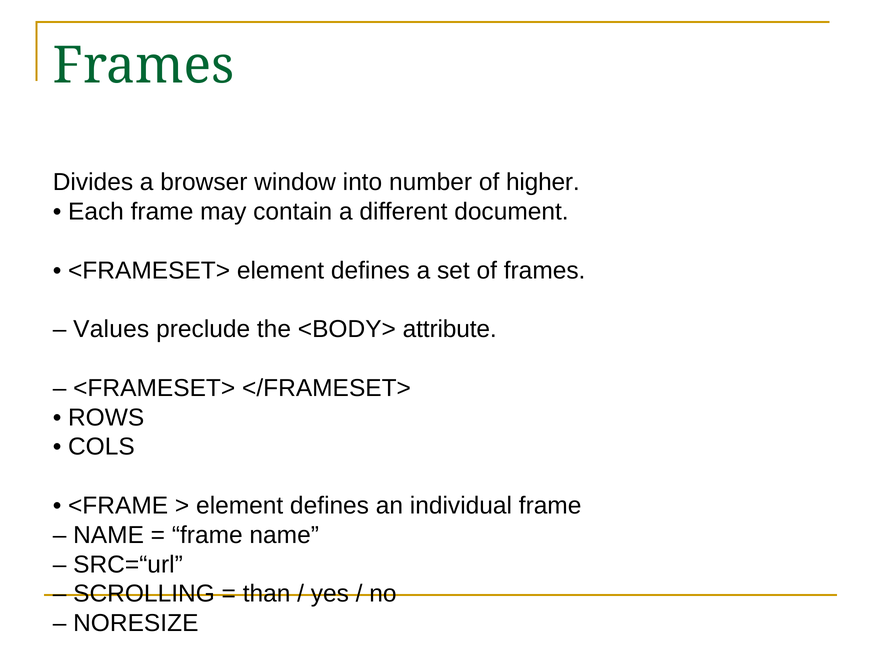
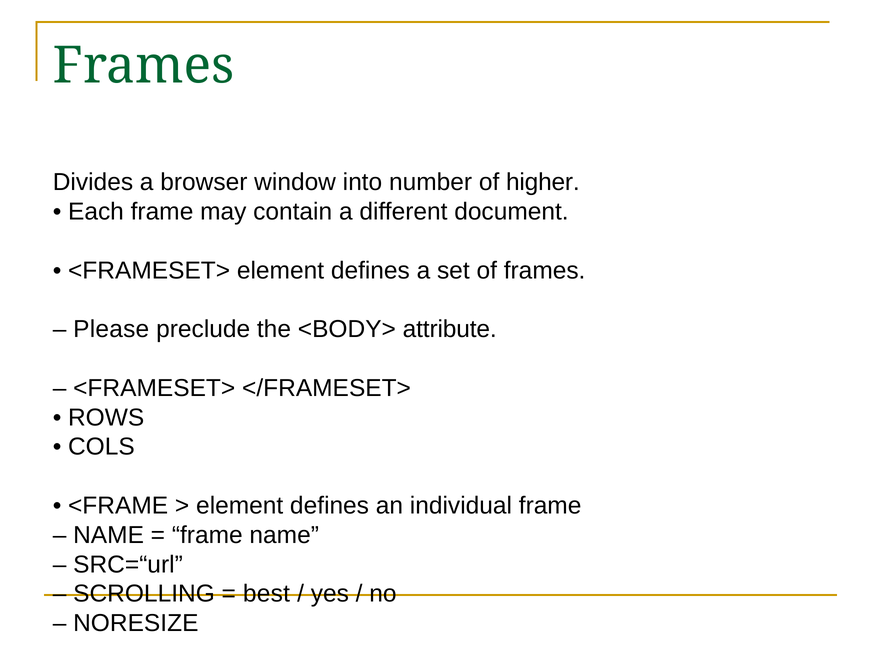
Values: Values -> Please
than: than -> best
